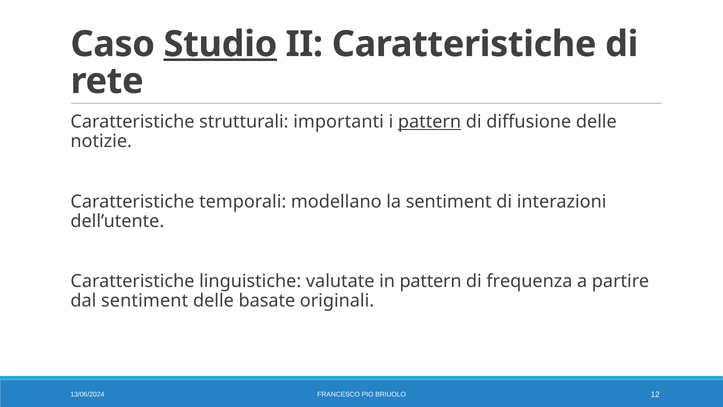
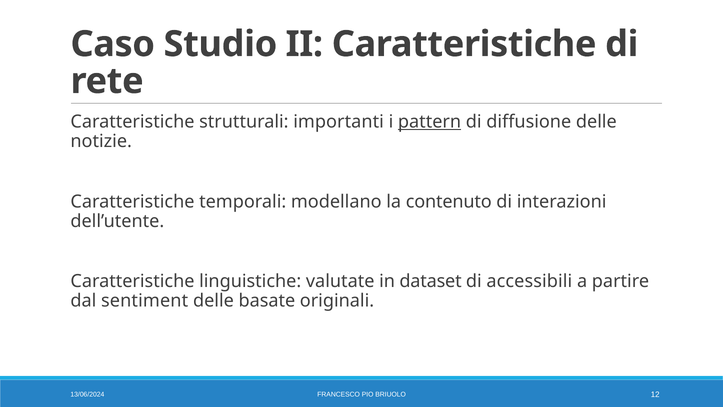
Studio underline: present -> none
la sentiment: sentiment -> contenuto
in pattern: pattern -> dataset
frequenza: frequenza -> accessibili
